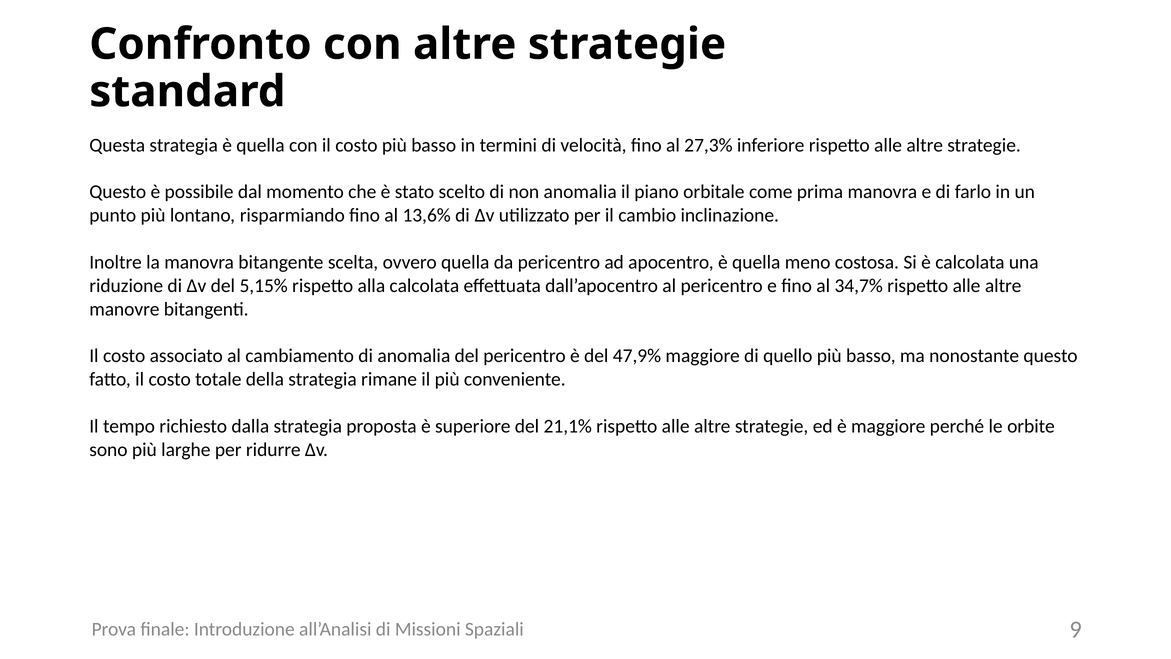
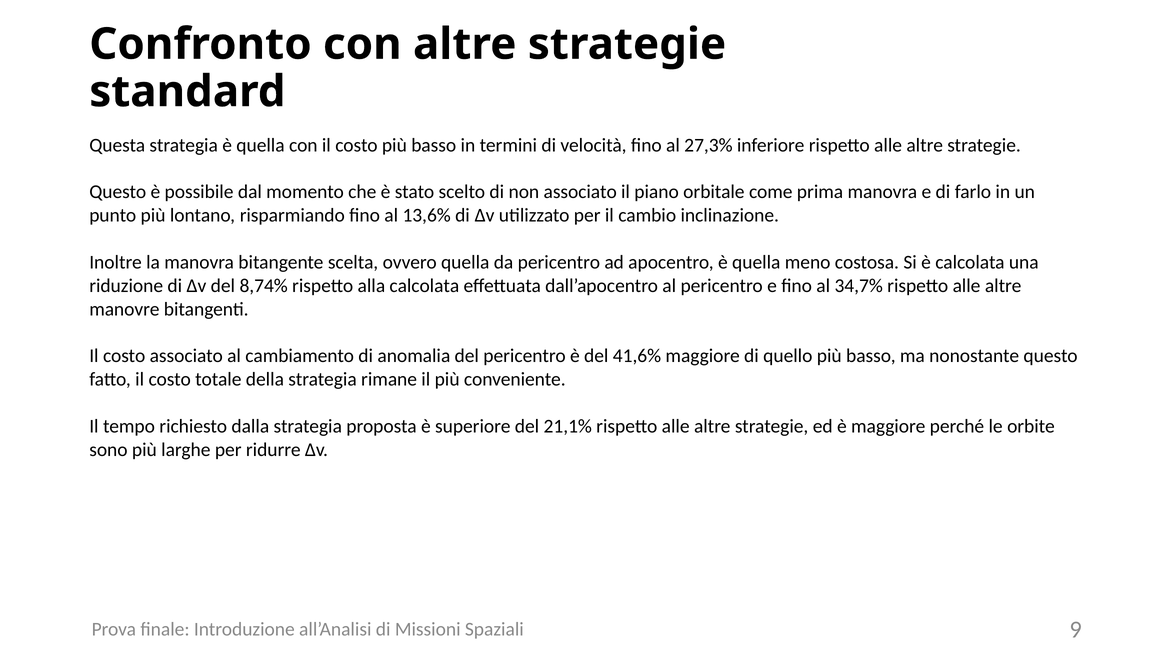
non anomalia: anomalia -> associato
5,15%: 5,15% -> 8,74%
47,9%: 47,9% -> 41,6%
